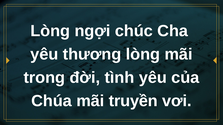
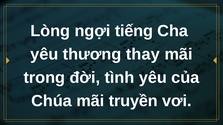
chúc: chúc -> tiếng
thương lòng: lòng -> thay
